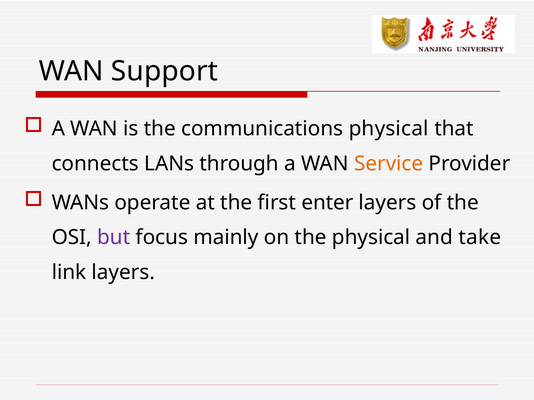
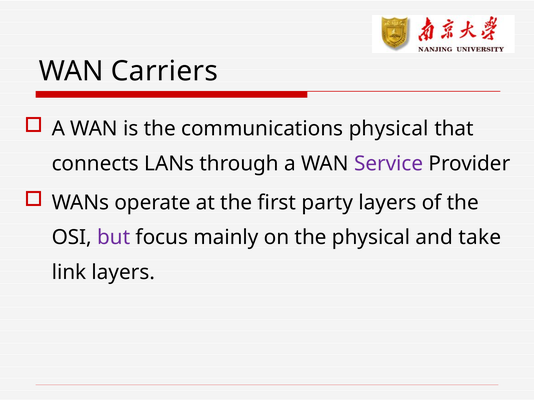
Support: Support -> Carriers
Service colour: orange -> purple
enter: enter -> party
